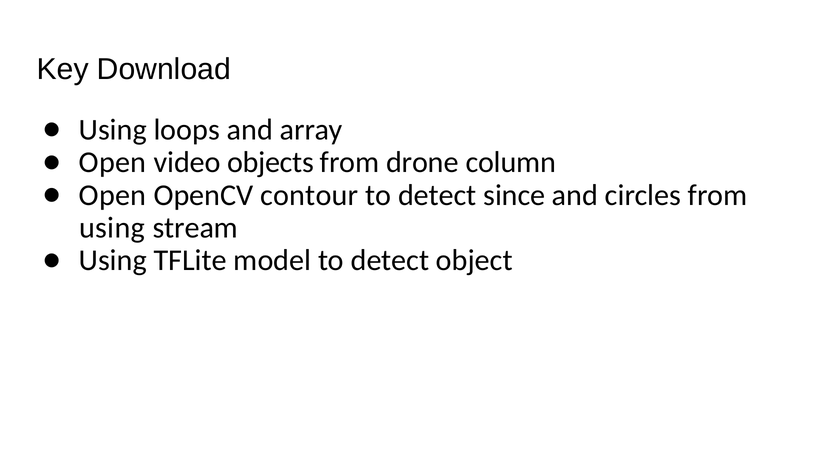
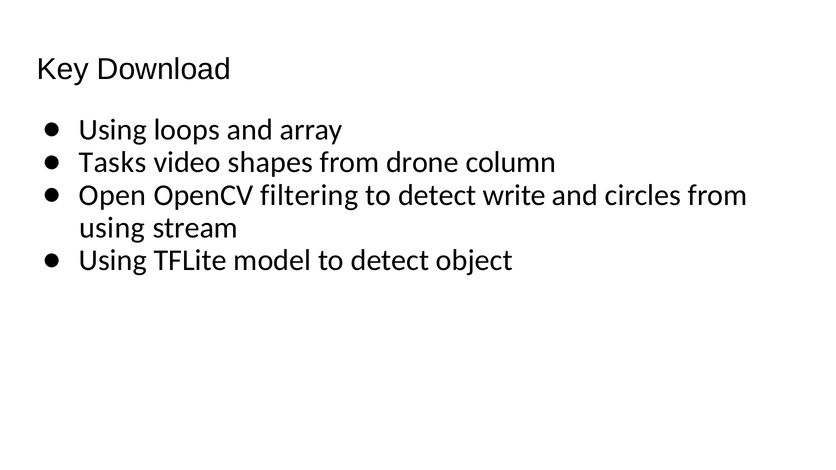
Open at (113, 163): Open -> Tasks
objects: objects -> shapes
contour: contour -> filtering
since: since -> write
